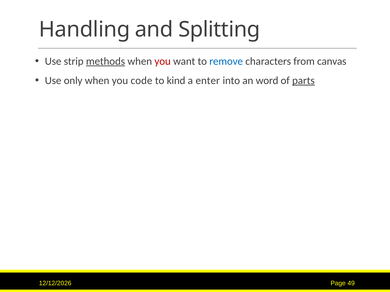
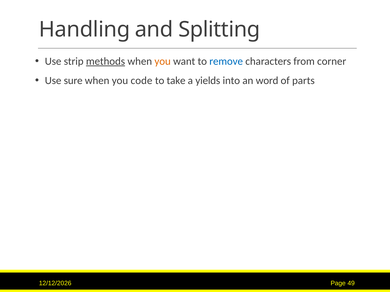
you at (163, 61) colour: red -> orange
canvas: canvas -> corner
only: only -> sure
kind: kind -> take
enter: enter -> yields
parts underline: present -> none
